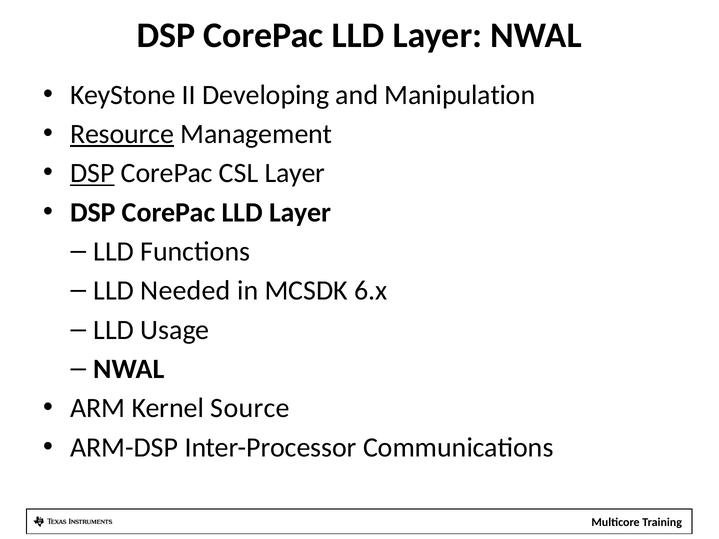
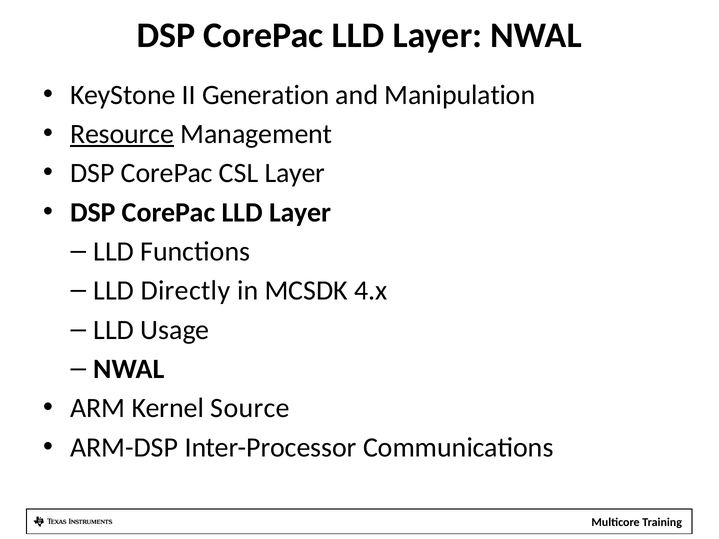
Developing: Developing -> Generation
DSP at (92, 173) underline: present -> none
Needed: Needed -> Directly
6.x: 6.x -> 4.x
